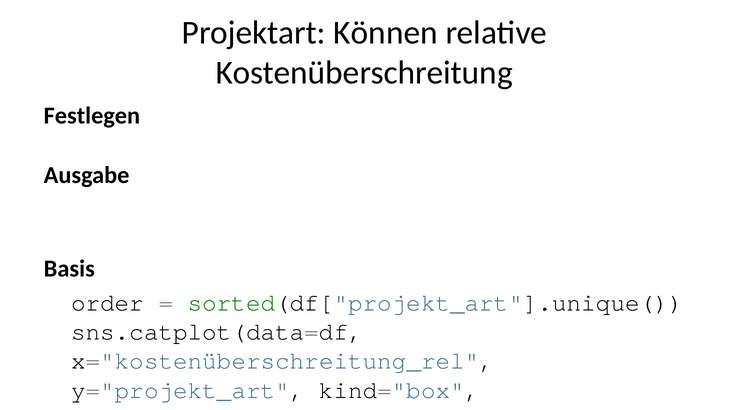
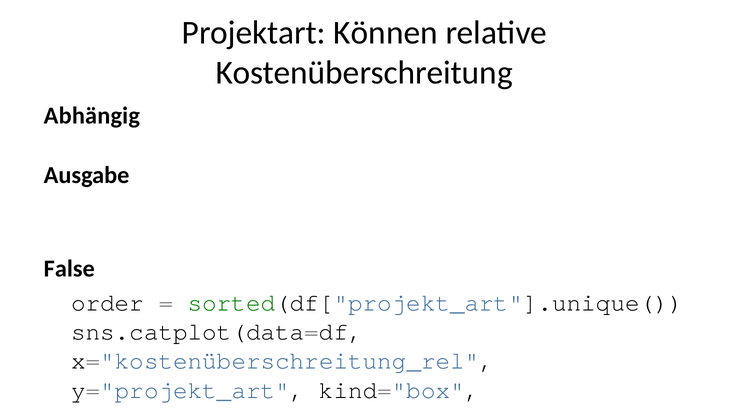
Festlegen: Festlegen -> Abhängig
Basis: Basis -> False
